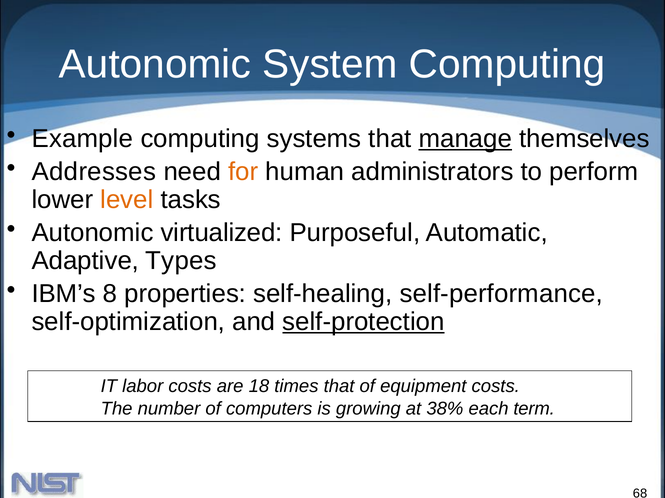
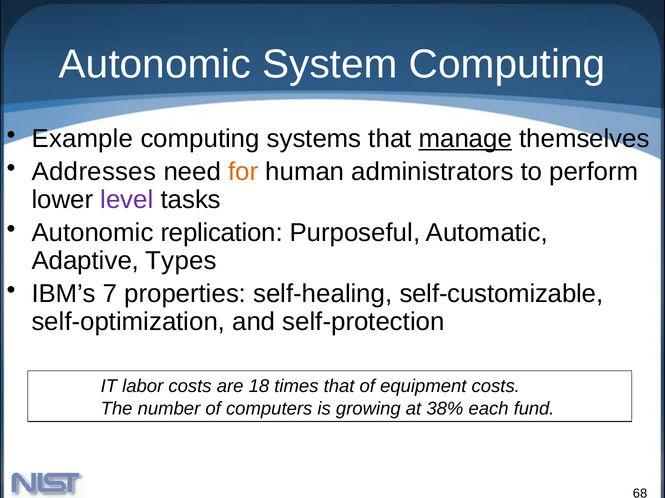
level colour: orange -> purple
virtualized: virtualized -> replication
8: 8 -> 7
self-performance: self-performance -> self-customizable
self-protection underline: present -> none
term: term -> fund
